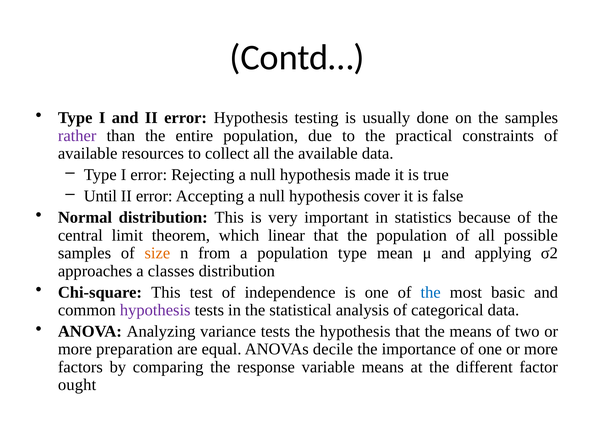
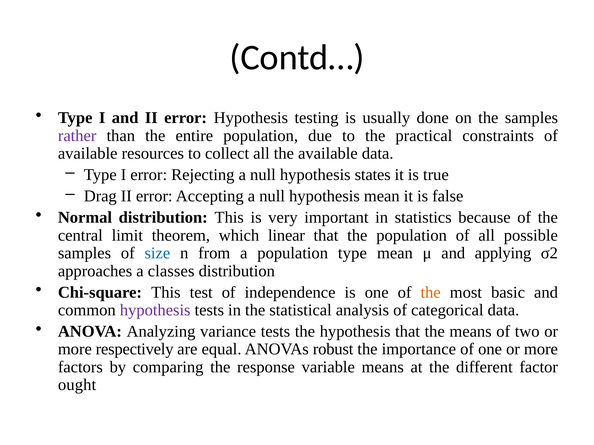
made: made -> states
Until: Until -> Drag
hypothesis cover: cover -> mean
size colour: orange -> blue
the at (431, 293) colour: blue -> orange
preparation: preparation -> respectively
decile: decile -> robust
